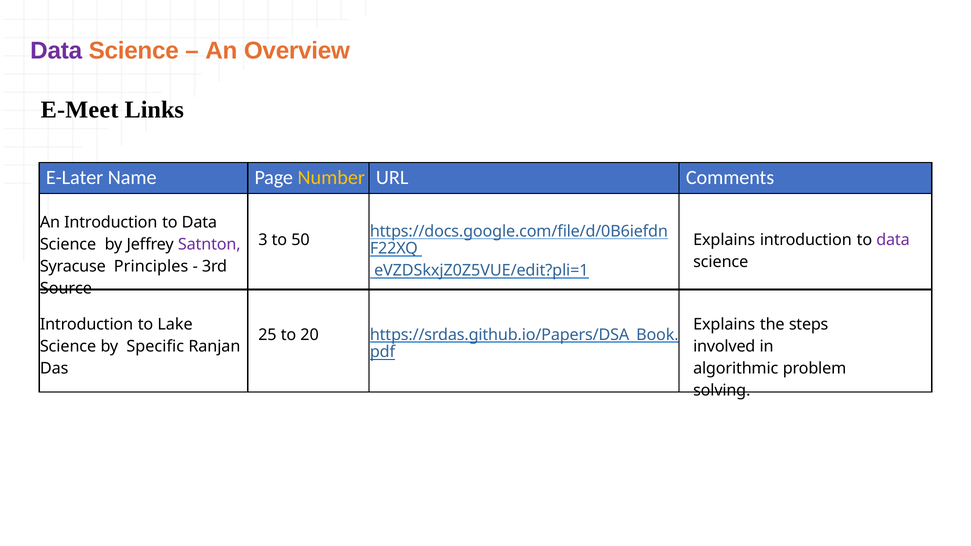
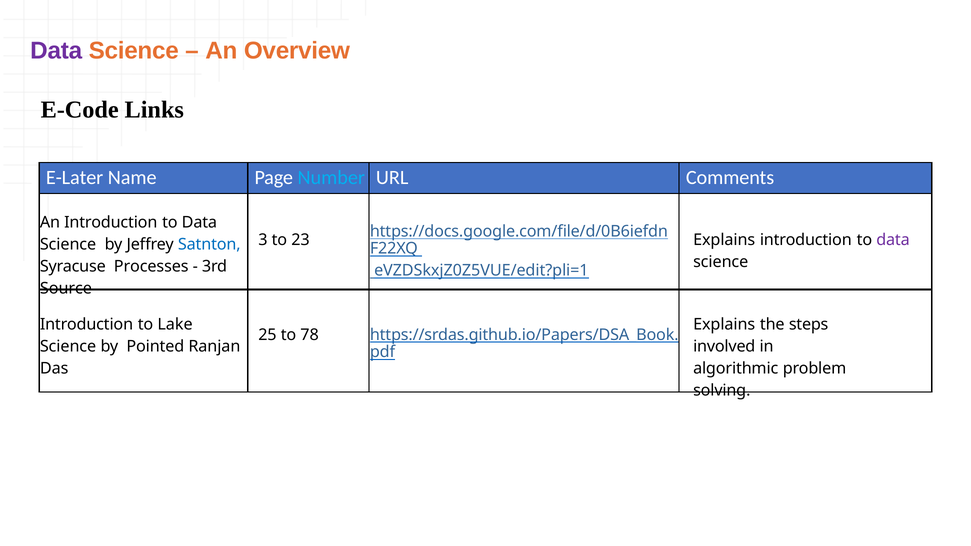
E-Meet: E-Meet -> E-Code
Number colour: yellow -> light blue
50: 50 -> 23
Satnton colour: purple -> blue
Principles: Principles -> Processes
20: 20 -> 78
Specific: Specific -> Pointed
